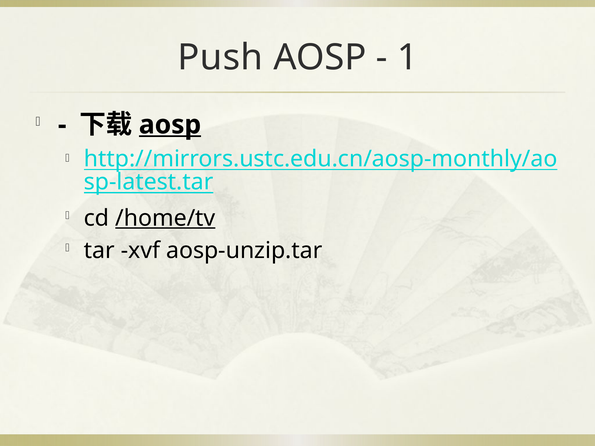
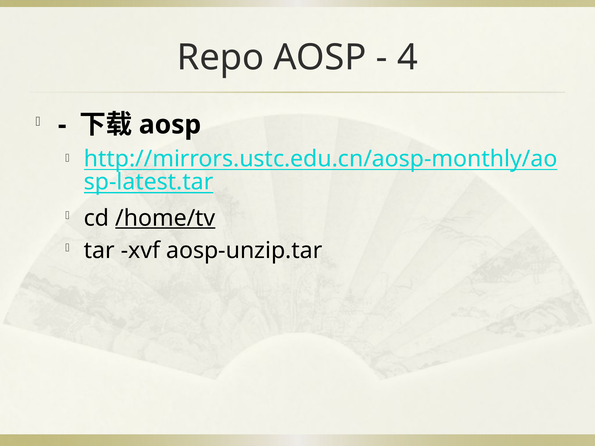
Push: Push -> Repo
1: 1 -> 4
aosp at (170, 125) underline: present -> none
